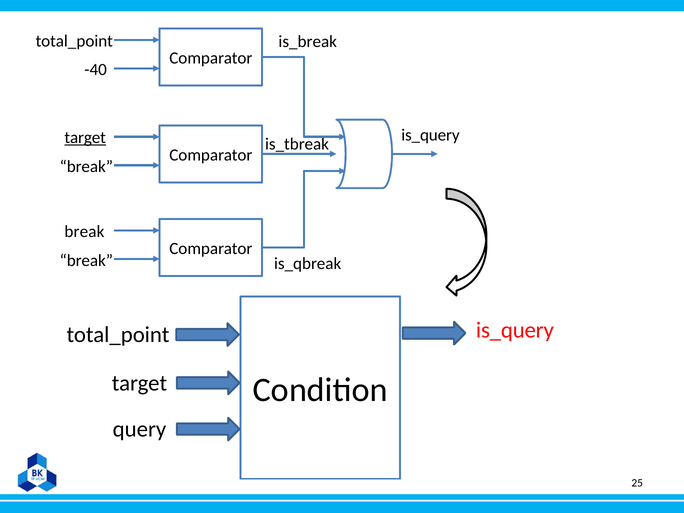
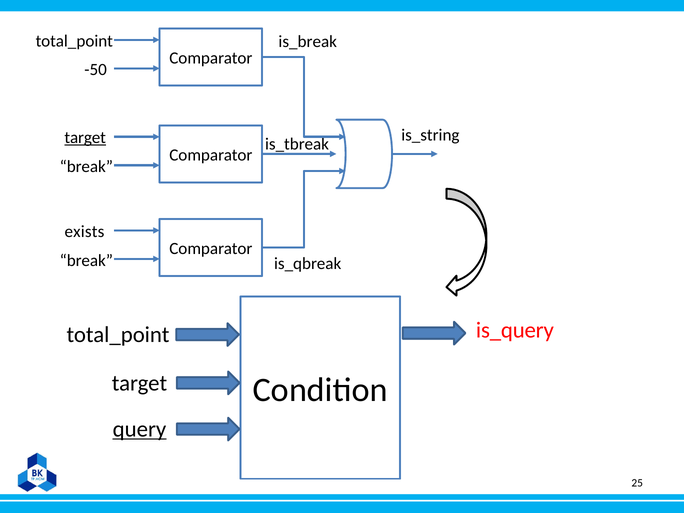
-40: -40 -> -50
is_query at (430, 135): is_query -> is_string
break at (84, 231): break -> exists
query underline: none -> present
